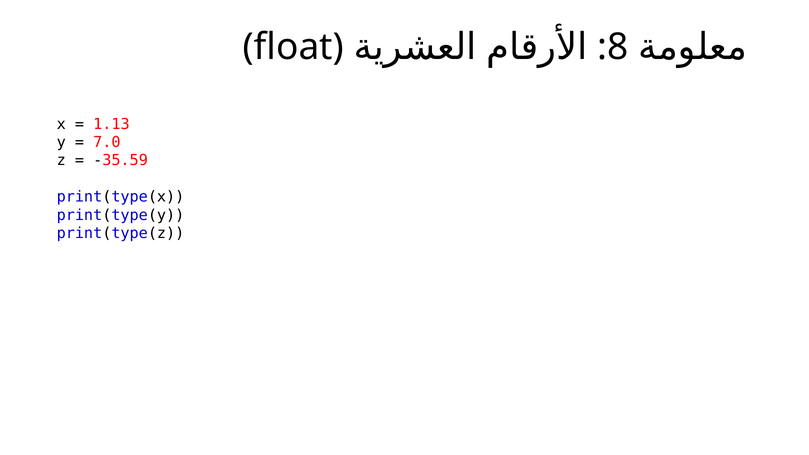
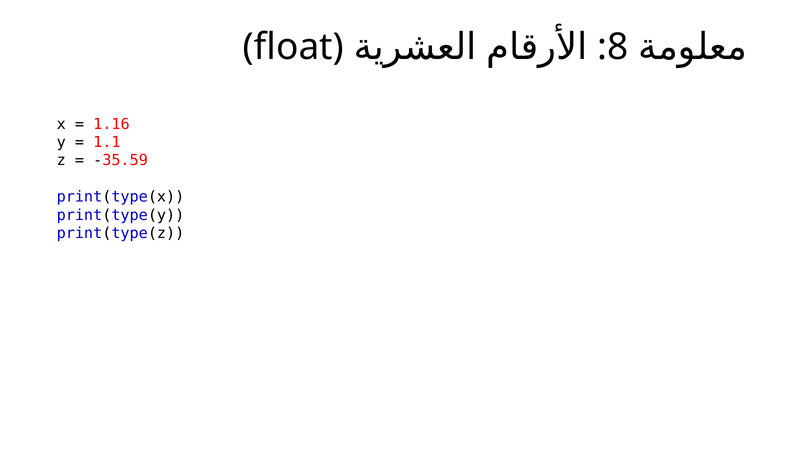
1.13: 1.13 -> 1.16
7.0: 7.0 -> 1.1
